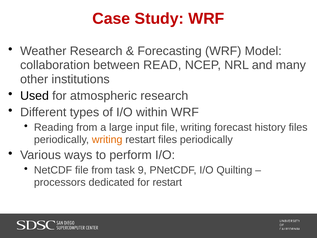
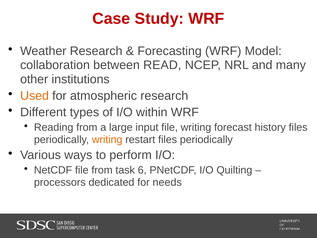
Used colour: black -> orange
9: 9 -> 6
for restart: restart -> needs
